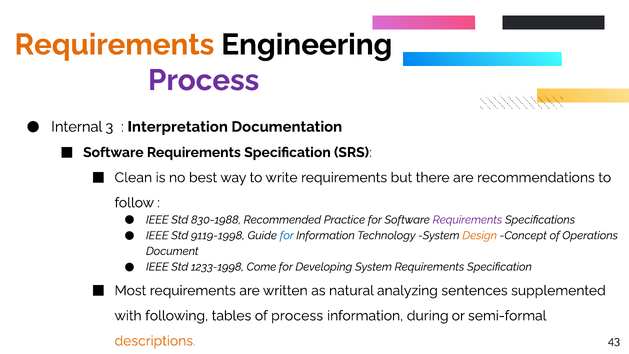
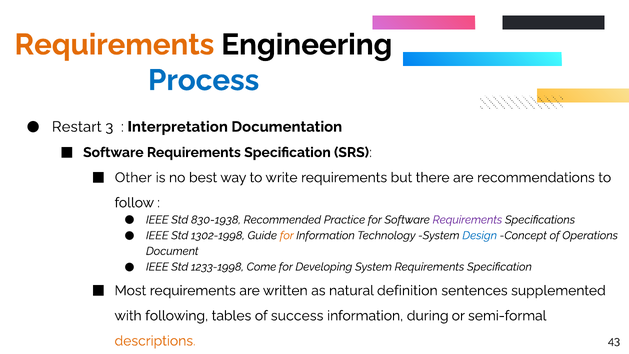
Process at (204, 80) colour: purple -> blue
Internal: Internal -> Restart
Clean: Clean -> Other
830-1988: 830-1988 -> 830-1938
9119-1998: 9119-1998 -> 1302-1998
for at (287, 235) colour: blue -> orange
Design colour: orange -> blue
analyzing: analyzing -> definition
of process: process -> success
